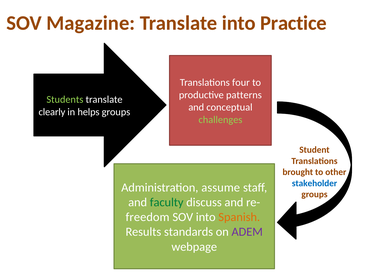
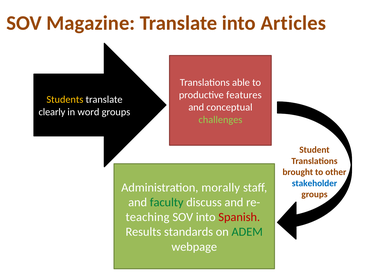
Practice: Practice -> Articles
four: four -> able
patterns: patterns -> features
Students colour: light green -> yellow
helps: helps -> word
assume: assume -> morally
freedom: freedom -> teaching
Spanish colour: orange -> red
ADEM colour: purple -> green
